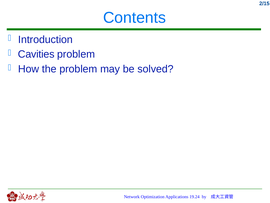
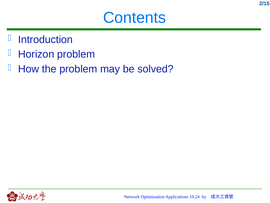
Cavities: Cavities -> Horizon
